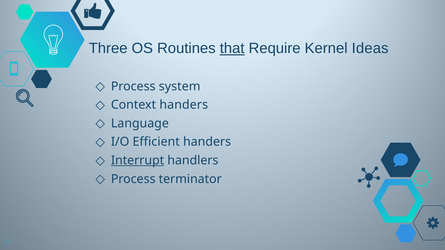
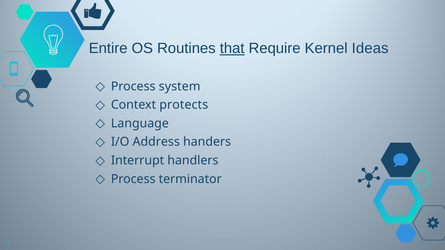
Three: Three -> Entire
Context handers: handers -> protects
Efficient: Efficient -> Address
Interrupt underline: present -> none
